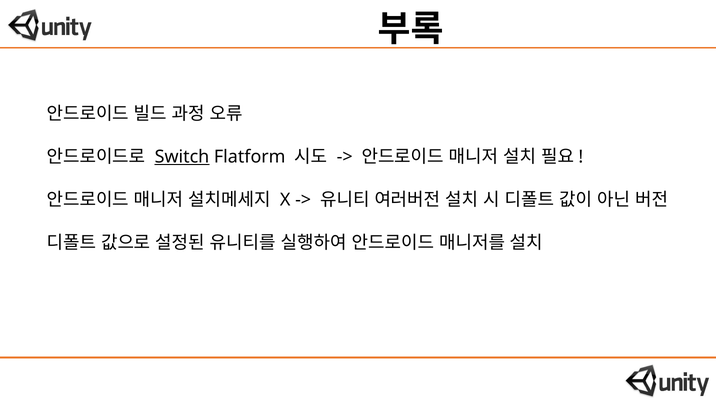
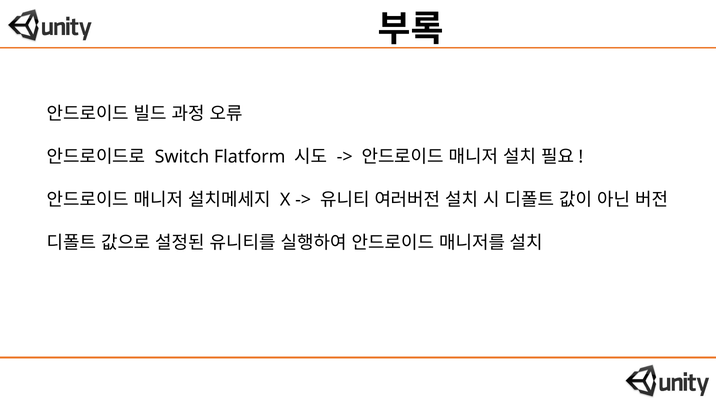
Switch underline: present -> none
